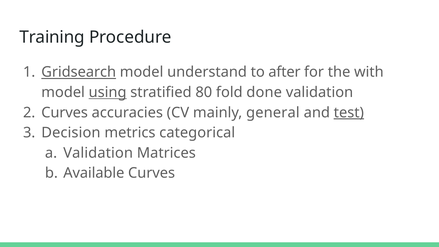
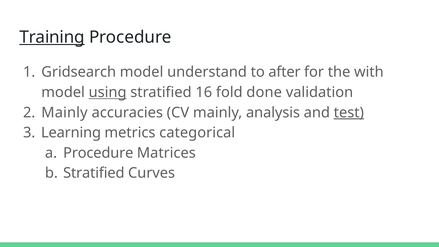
Training underline: none -> present
Gridsearch underline: present -> none
80: 80 -> 16
Curves at (65, 113): Curves -> Mainly
general: general -> analysis
Decision: Decision -> Learning
Validation at (98, 153): Validation -> Procedure
Available at (94, 173): Available -> Stratified
